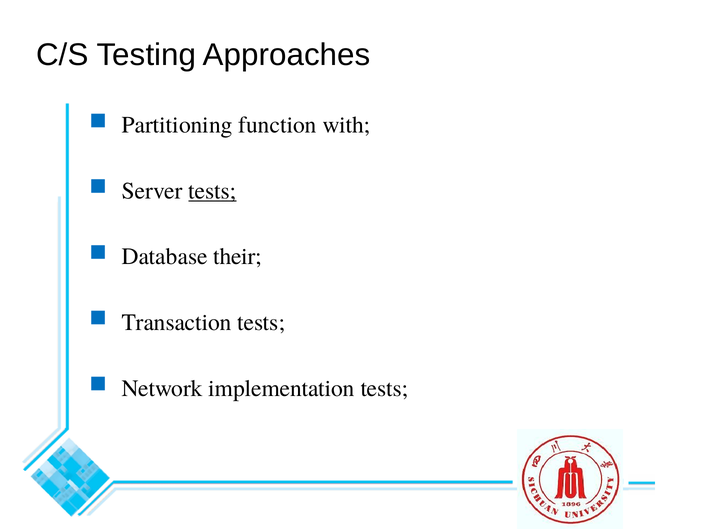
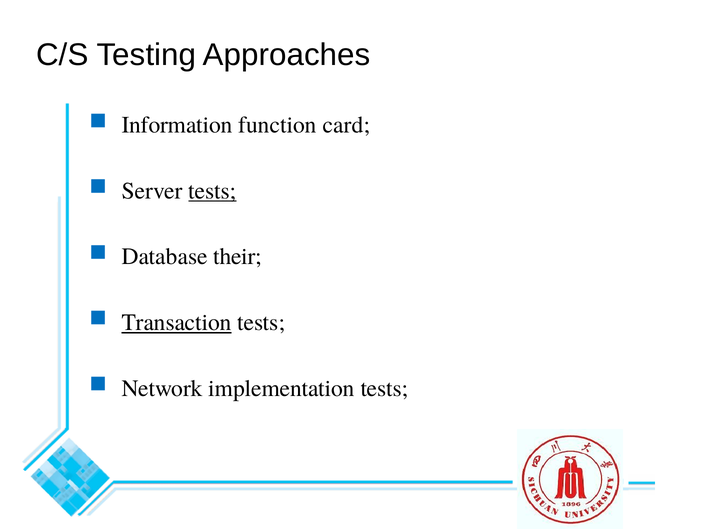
Partitioning: Partitioning -> Information
with: with -> card
Transaction underline: none -> present
